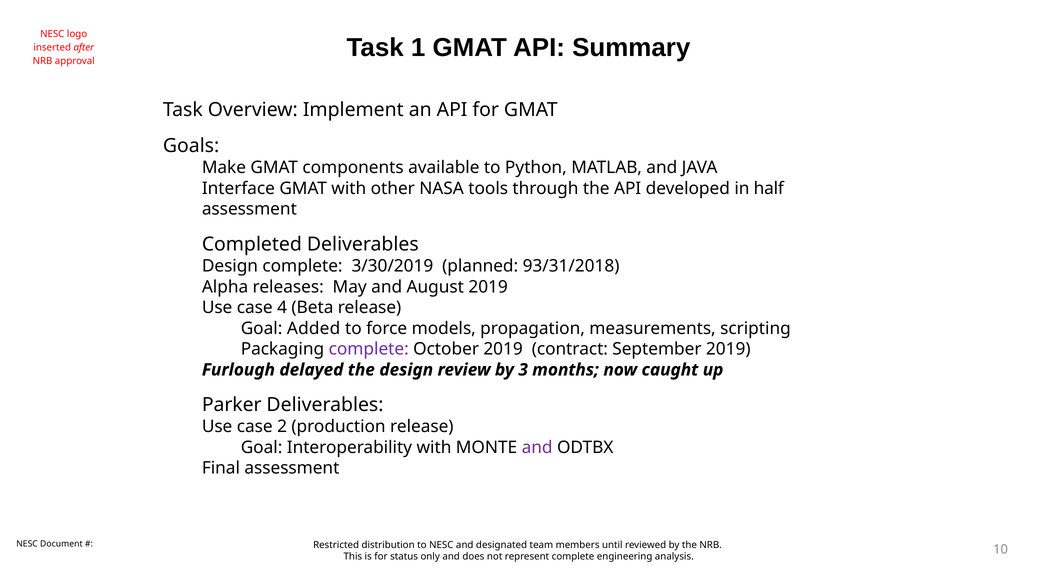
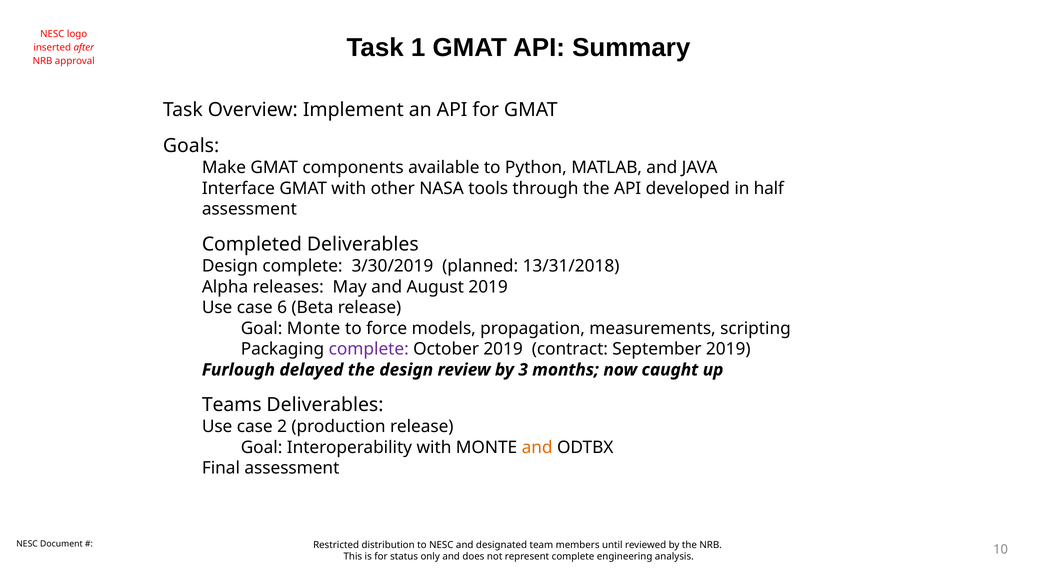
93/31/2018: 93/31/2018 -> 13/31/2018
4: 4 -> 6
Goal Added: Added -> Monte
Parker: Parker -> Teams
and at (537, 448) colour: purple -> orange
